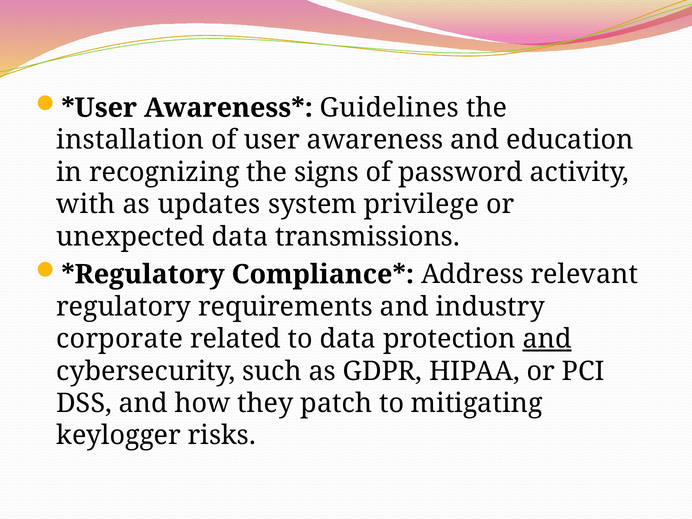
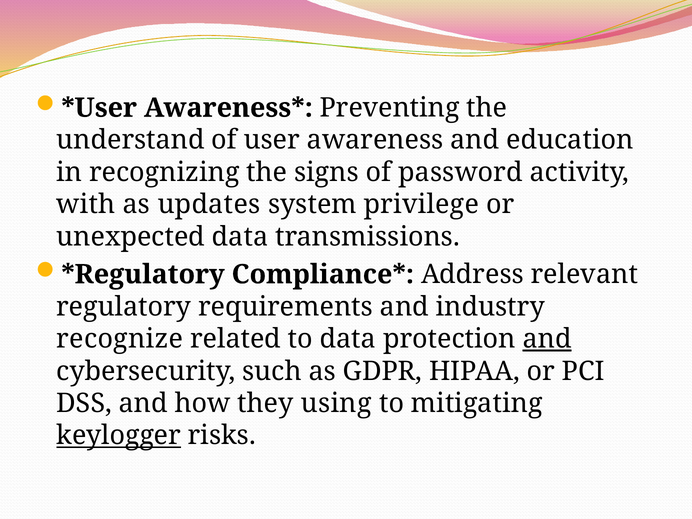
Guidelines: Guidelines -> Preventing
installation: installation -> understand
corporate: corporate -> recognize
patch: patch -> using
keylogger underline: none -> present
